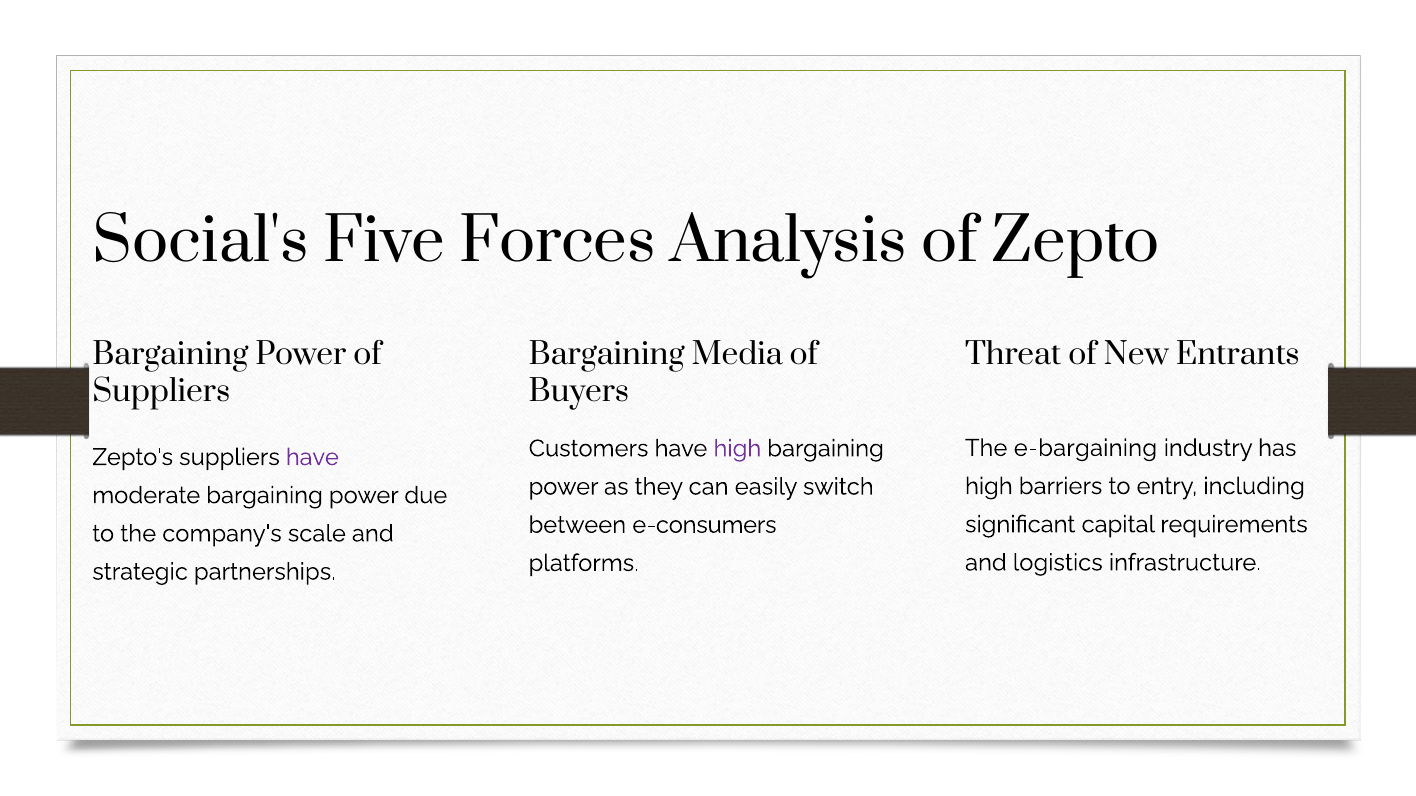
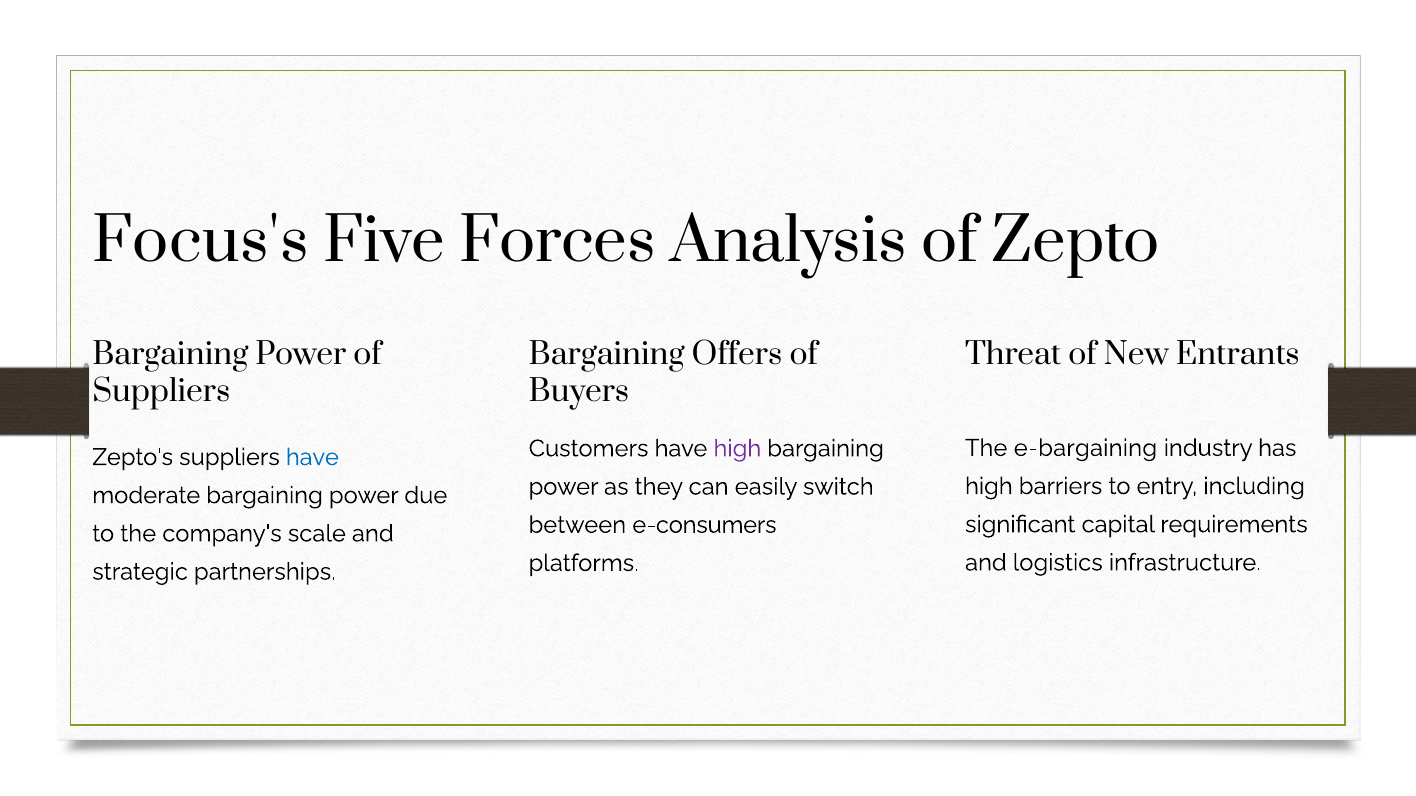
Social's: Social's -> Focus's
Media: Media -> Offers
have at (312, 457) colour: purple -> blue
